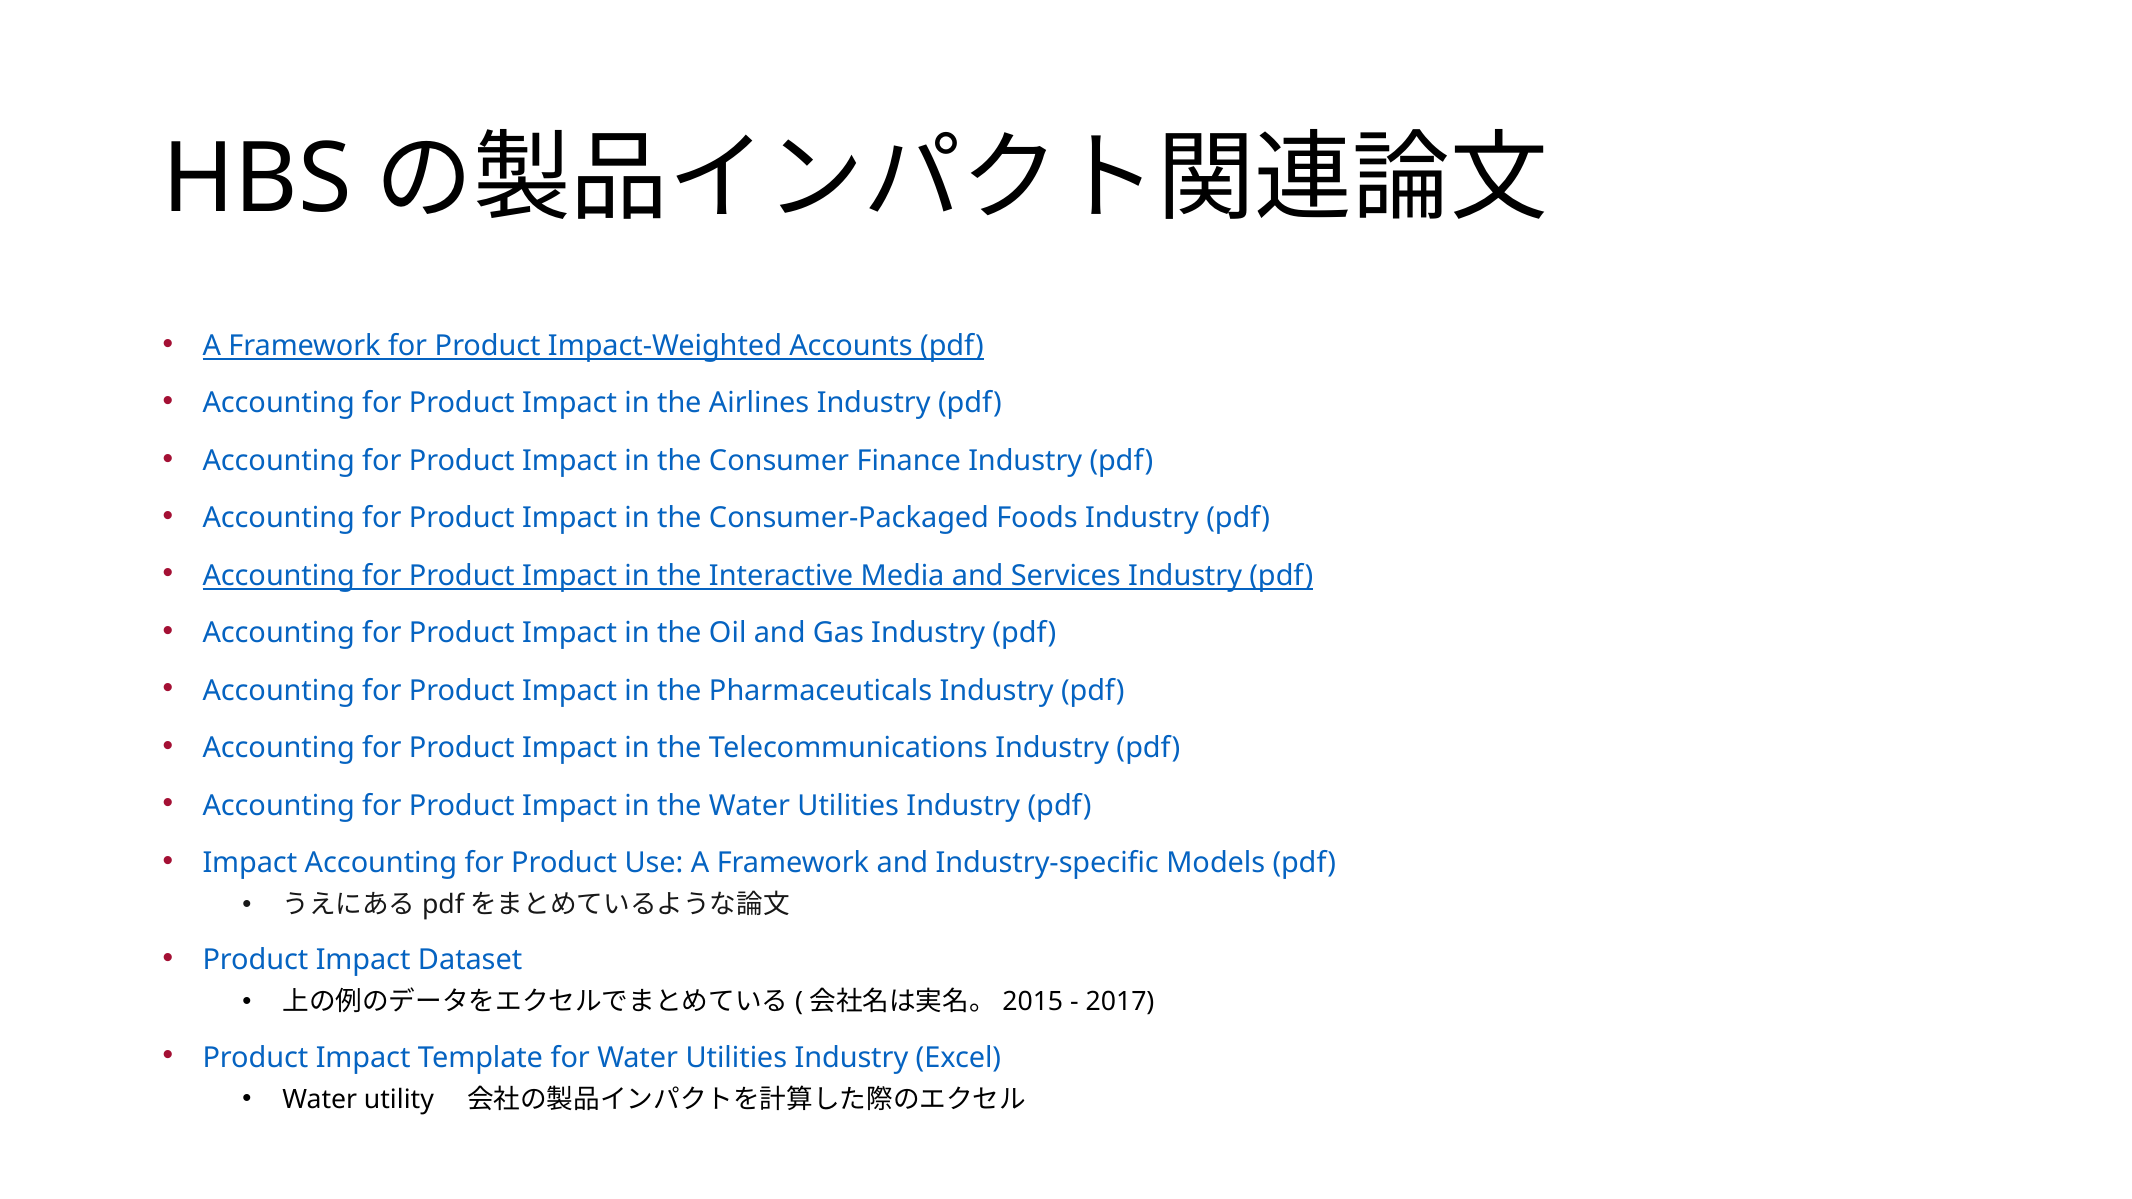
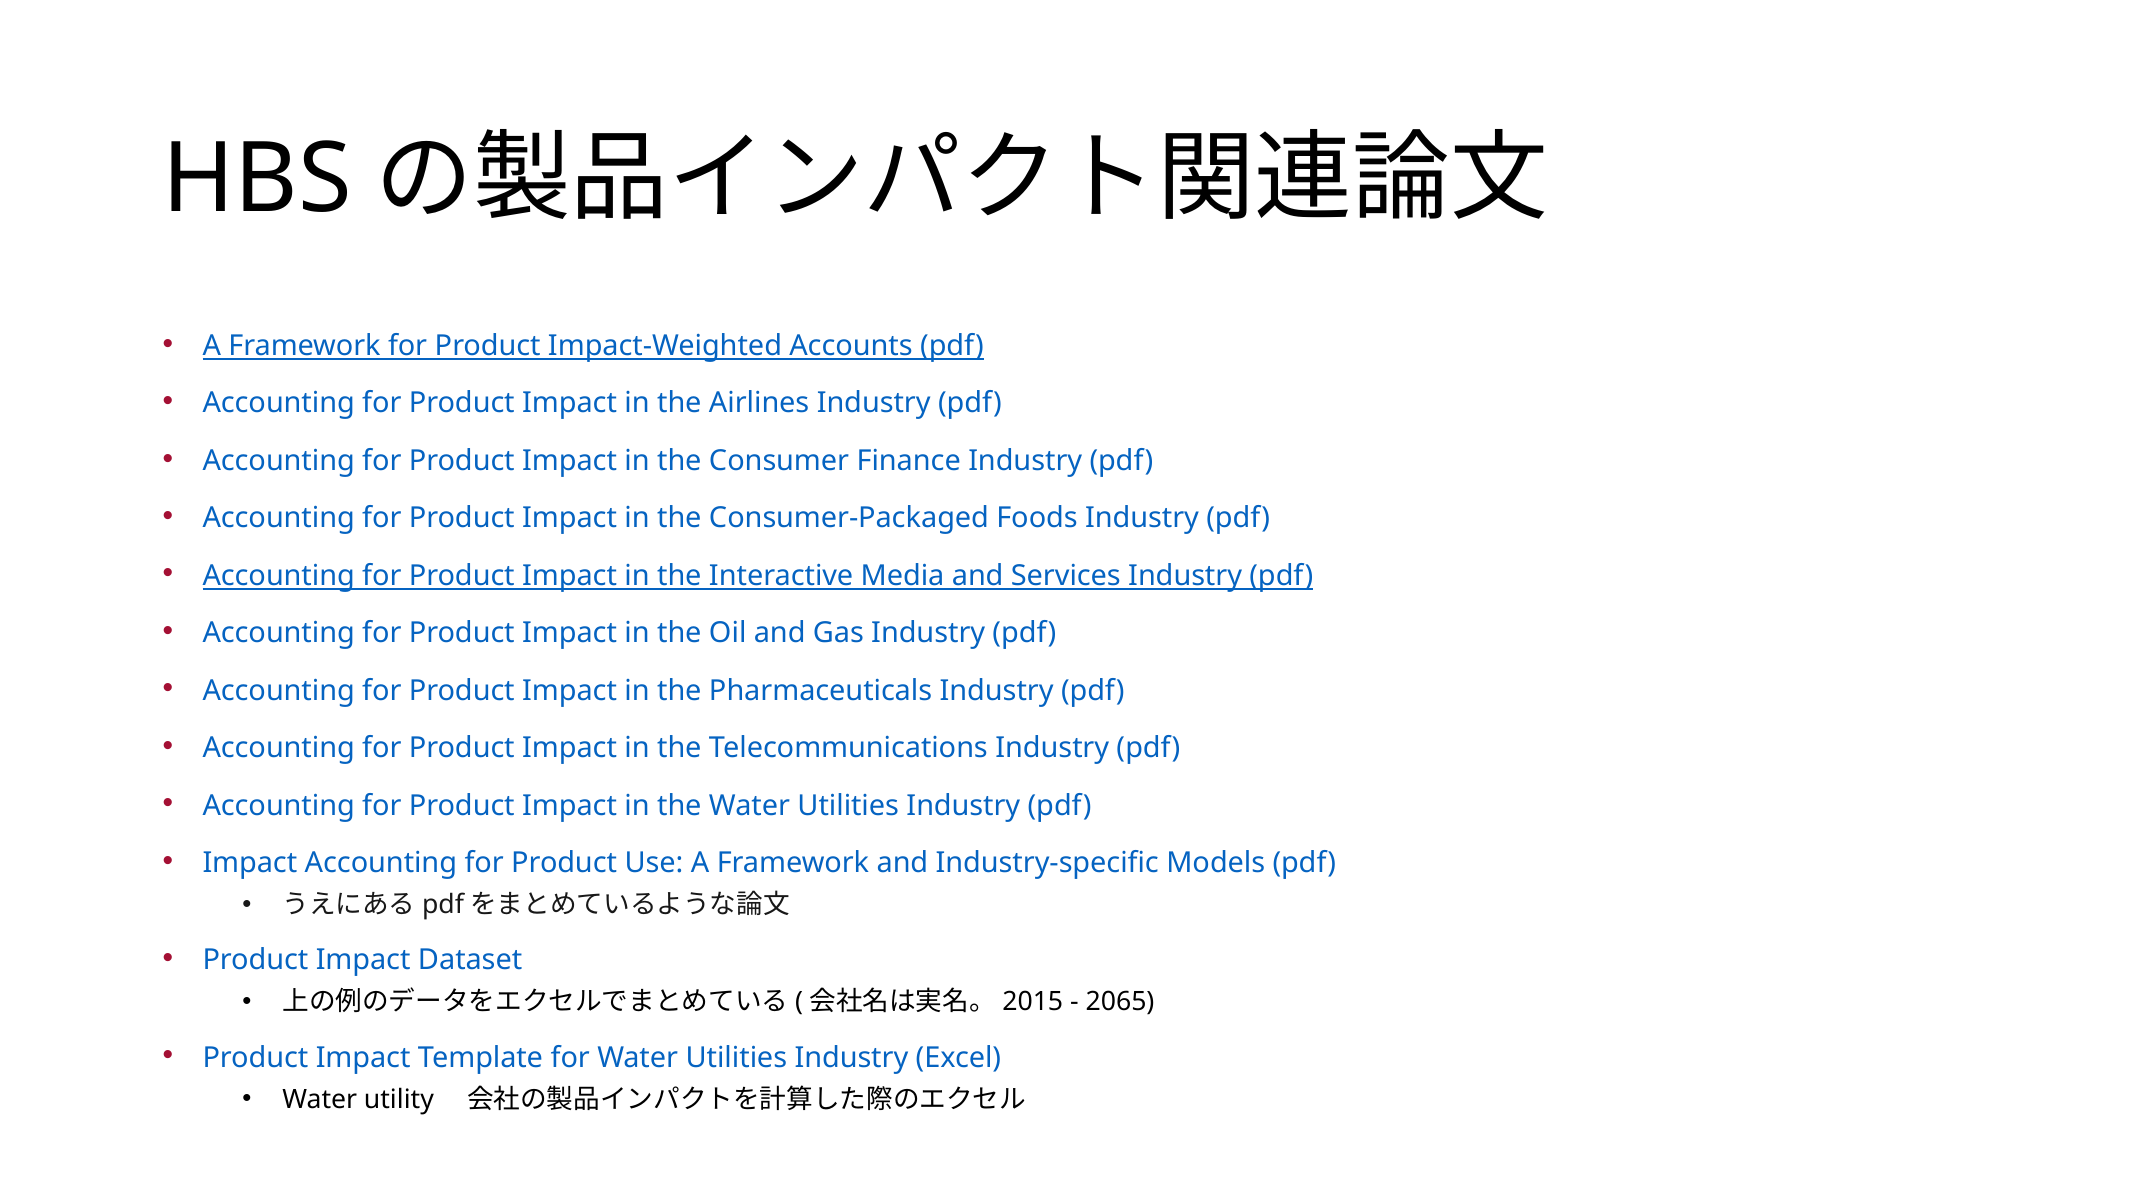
2017: 2017 -> 2065
